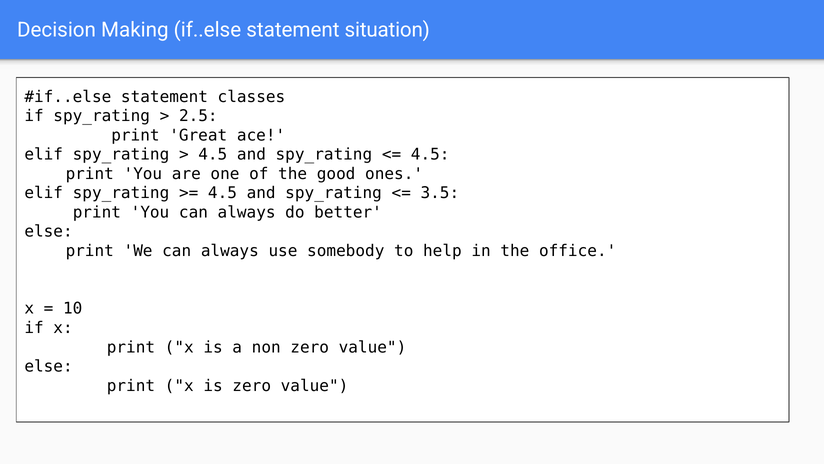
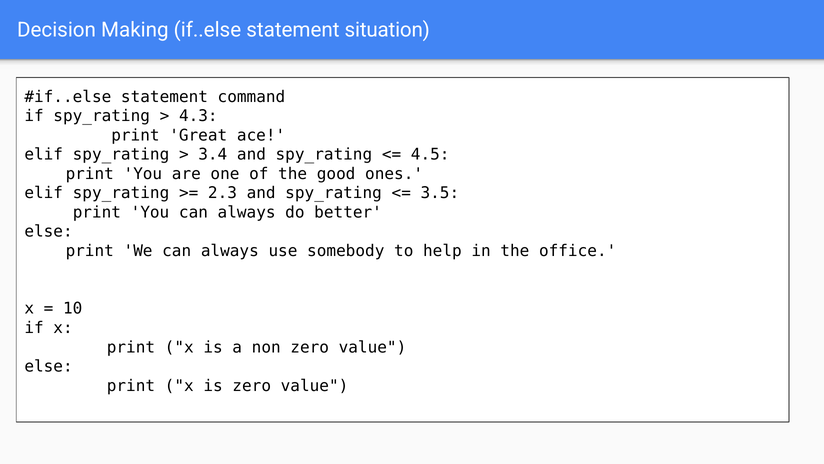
classes: classes -> command
2.5: 2.5 -> 4.3
4.5 at (213, 154): 4.5 -> 3.4
4.5 at (222, 193): 4.5 -> 2.3
